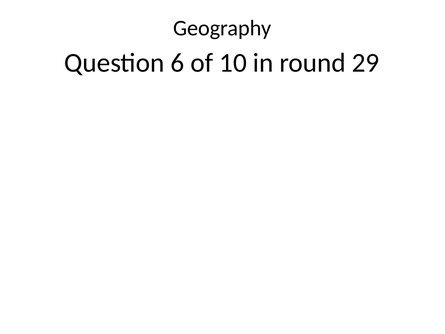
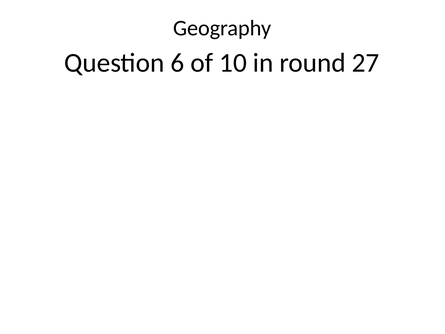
29: 29 -> 27
